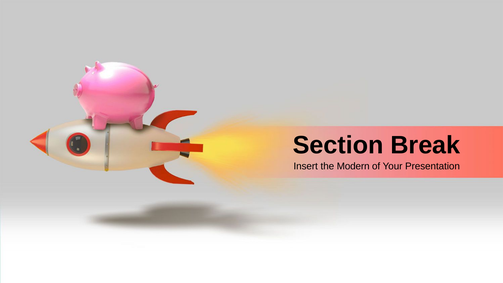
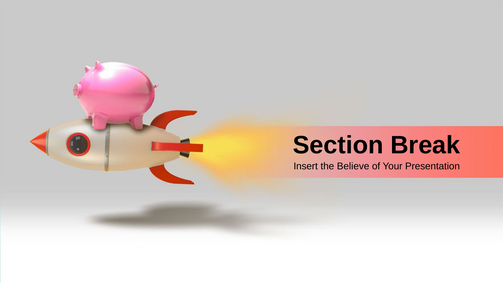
Modern: Modern -> Believe
